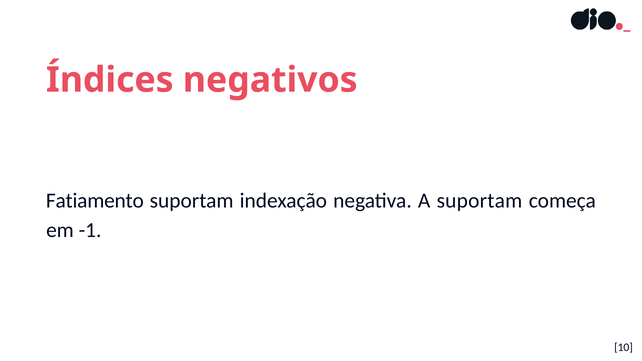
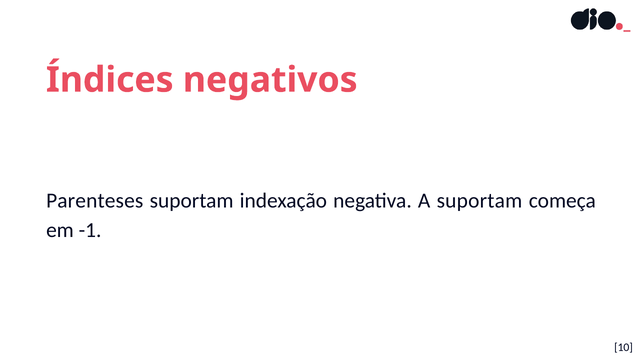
Fatiamento: Fatiamento -> Parenteses
